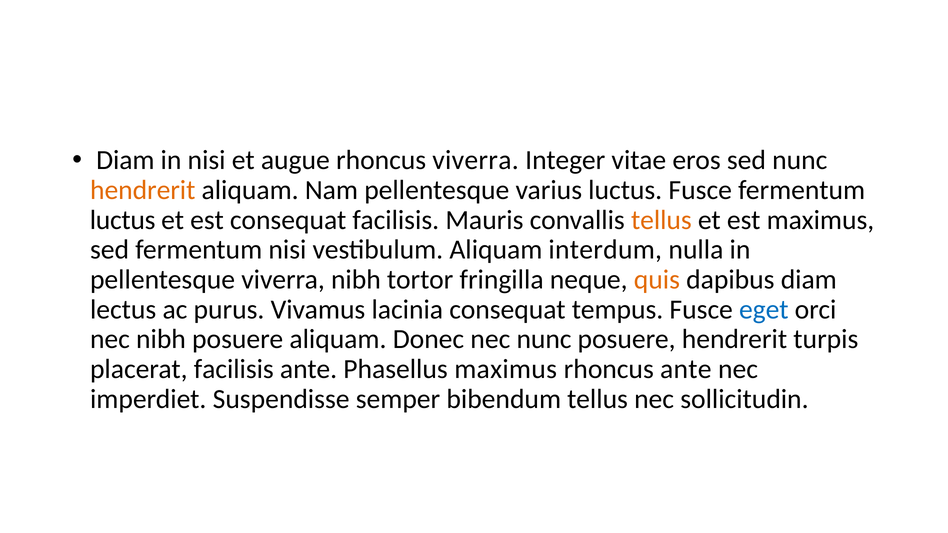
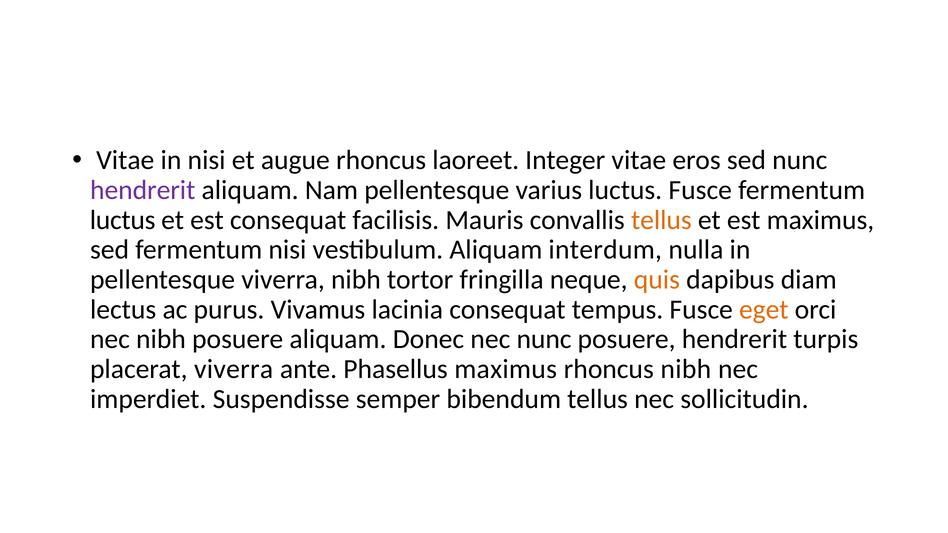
Diam at (125, 160): Diam -> Vitae
rhoncus viverra: viverra -> laoreet
hendrerit at (143, 190) colour: orange -> purple
eget colour: blue -> orange
placerat facilisis: facilisis -> viverra
rhoncus ante: ante -> nibh
